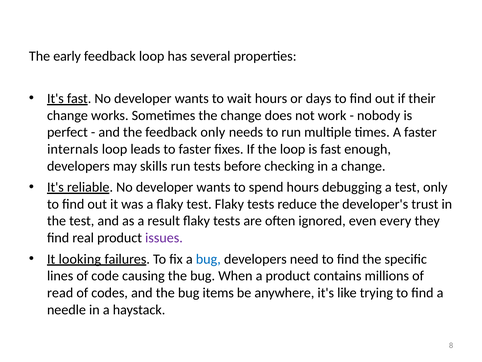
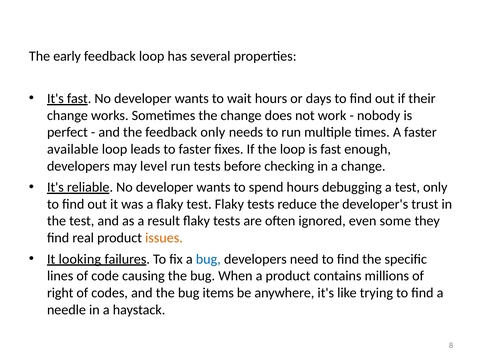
internals: internals -> available
skills: skills -> level
every: every -> some
issues colour: purple -> orange
read: read -> right
